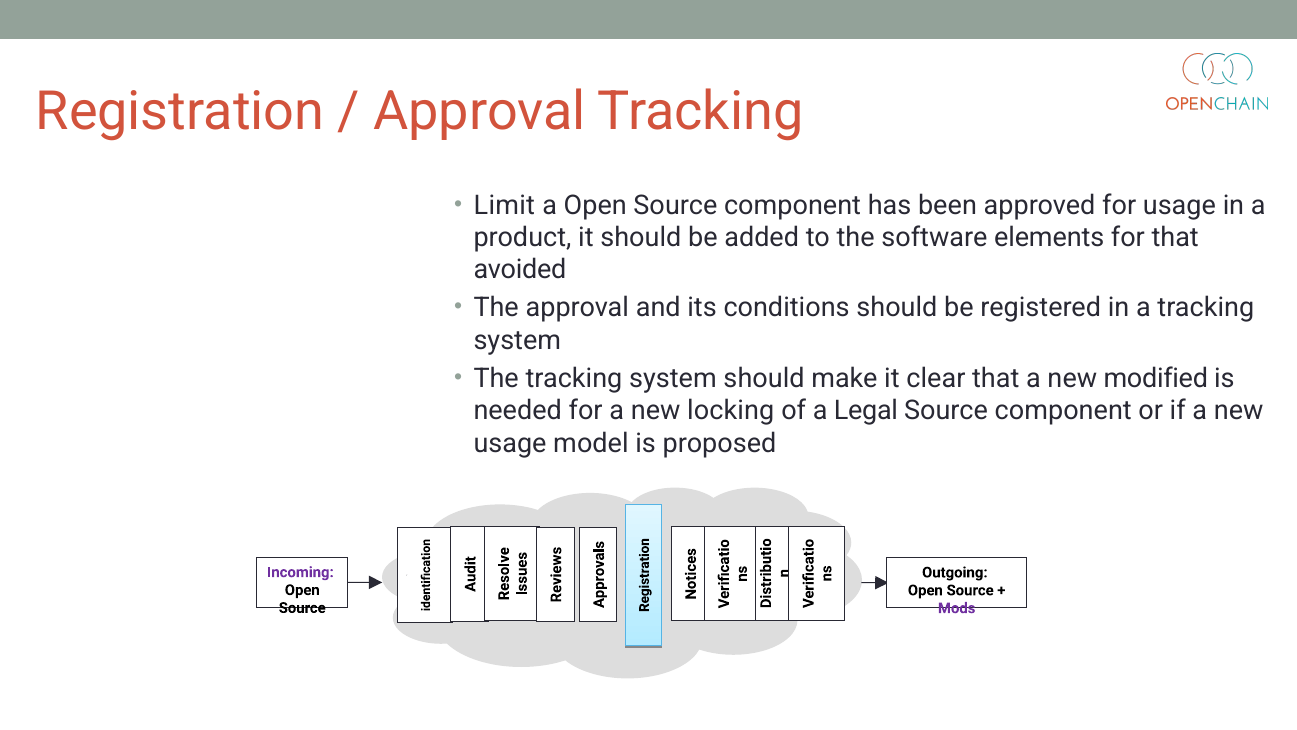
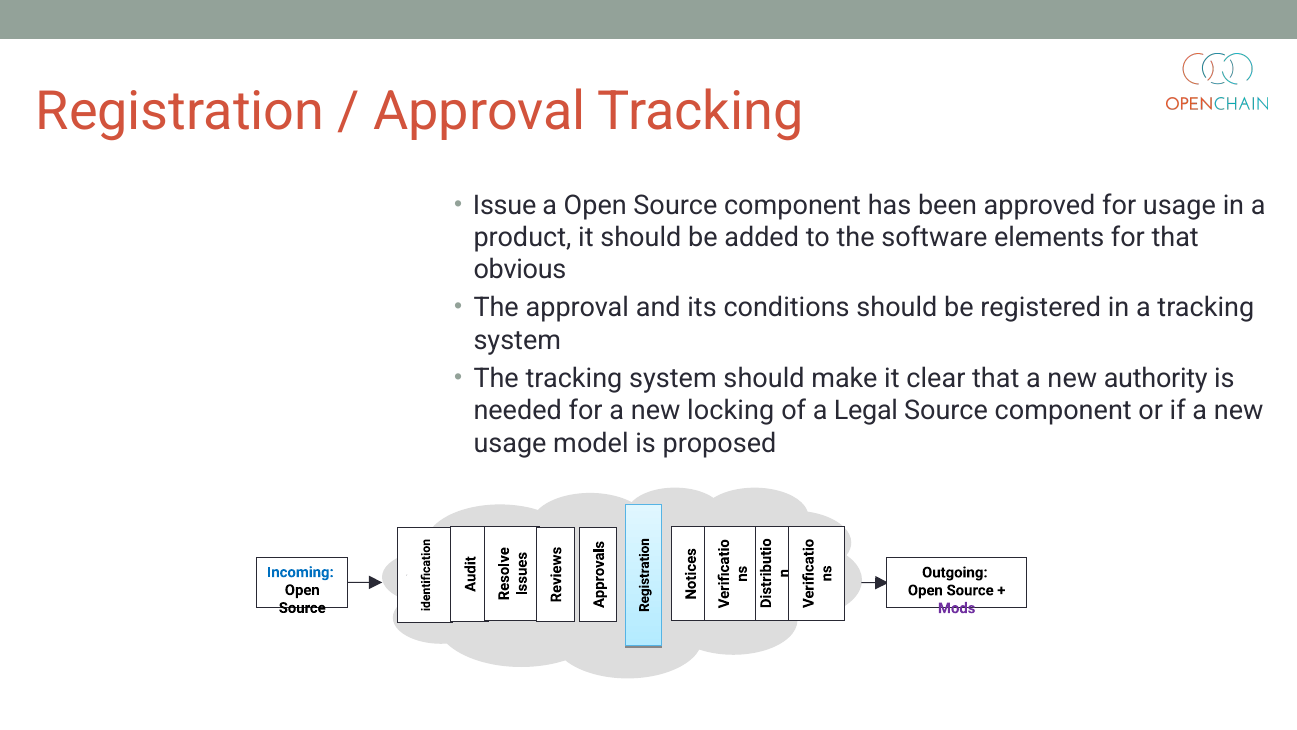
Limit: Limit -> Issue
avoided: avoided -> obvious
modified: modified -> authority
Incoming colour: purple -> blue
